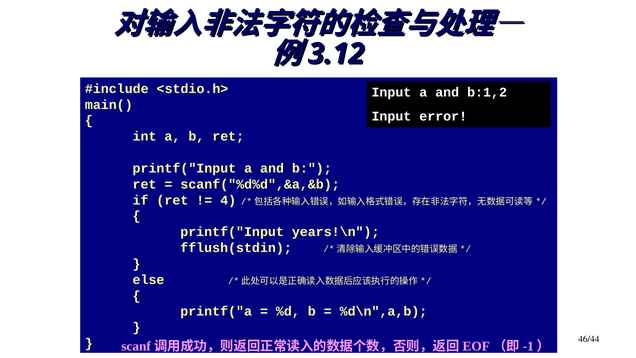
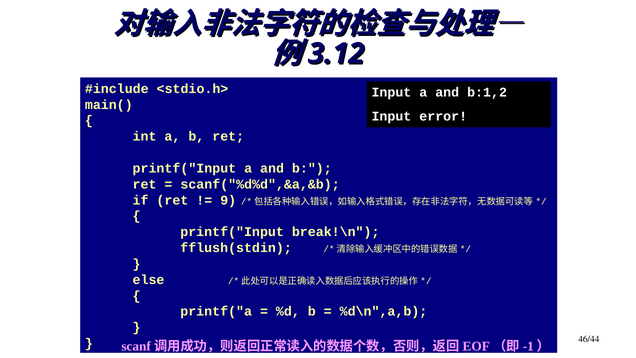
4: 4 -> 9
years!\n: years!\n -> break!\n
